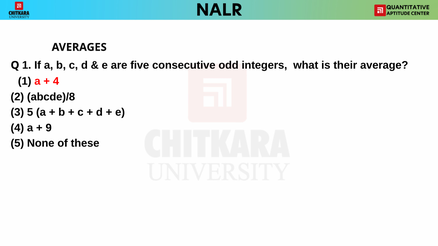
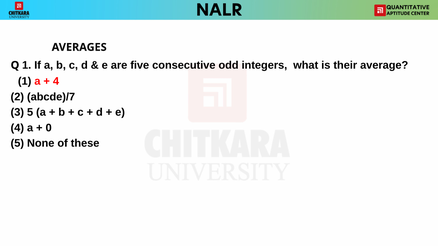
abcde)/8: abcde)/8 -> abcde)/7
9: 9 -> 0
